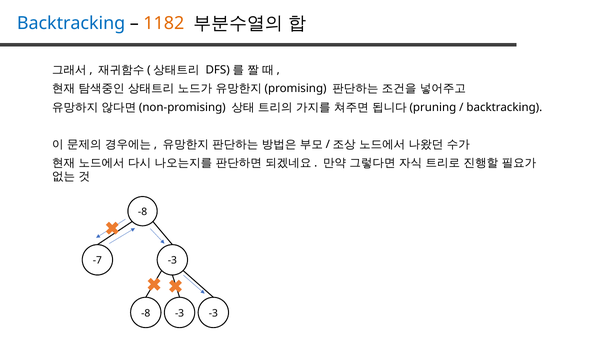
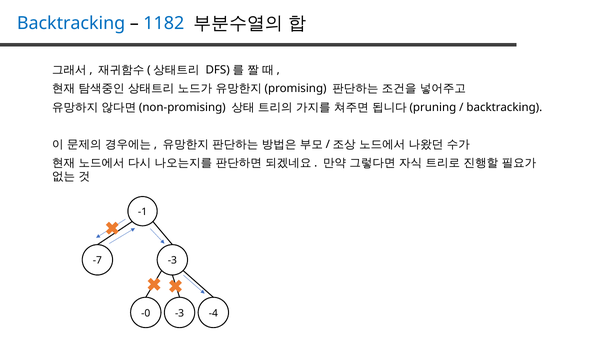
1182 colour: orange -> blue
-8 at (143, 212): -8 -> -1
-8 at (146, 313): -8 -> -0
-3 -3: -3 -> -4
